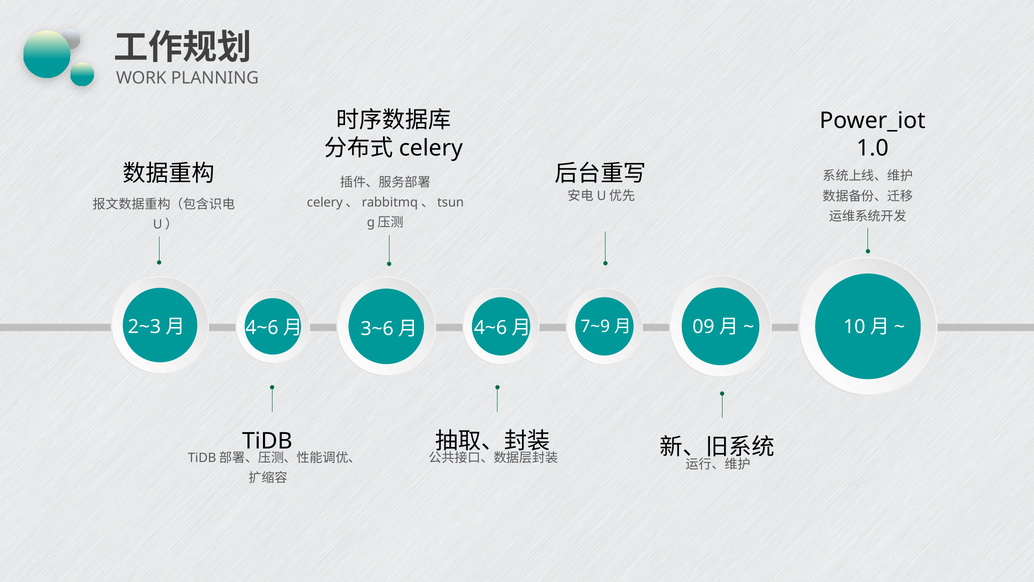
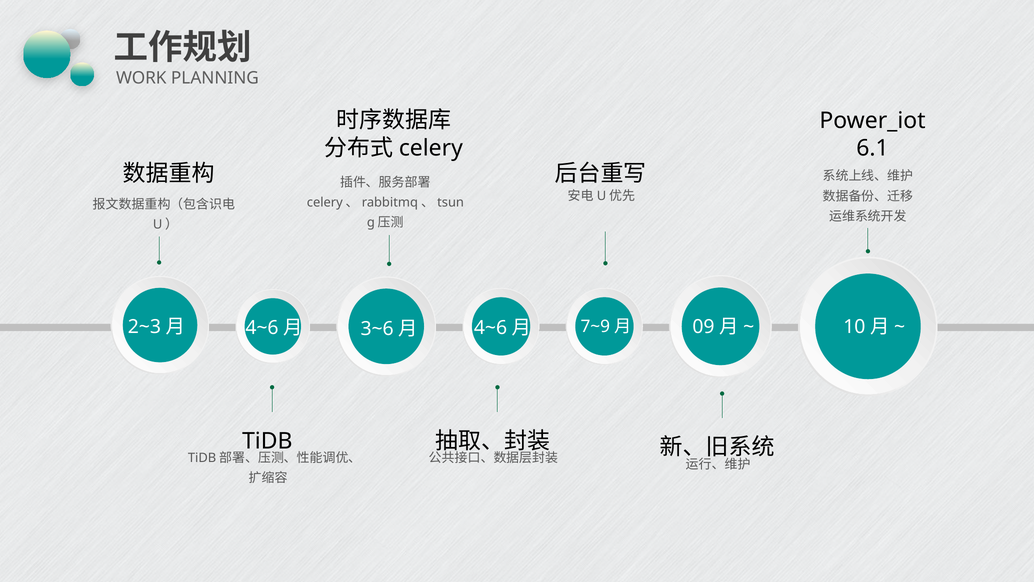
1.0: 1.0 -> 6.1
